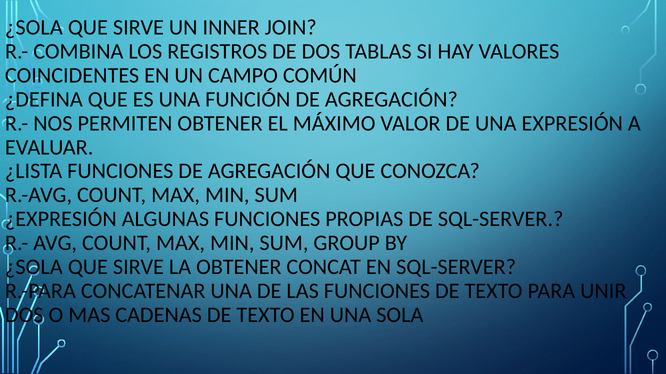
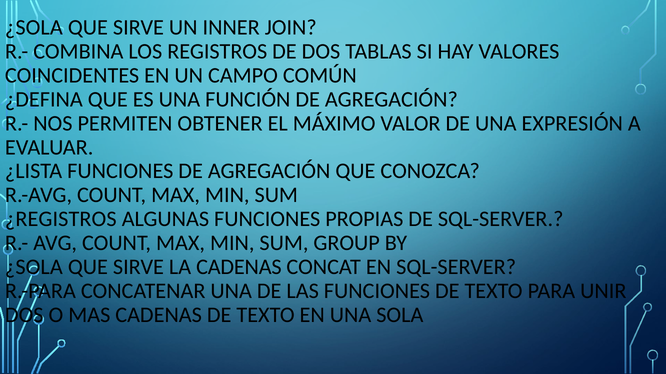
¿EXPRESIÓN: ¿EXPRESIÓN -> ¿REGISTROS
LA OBTENER: OBTENER -> CADENAS
